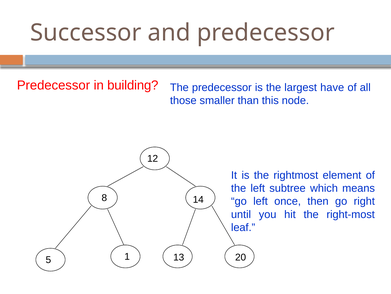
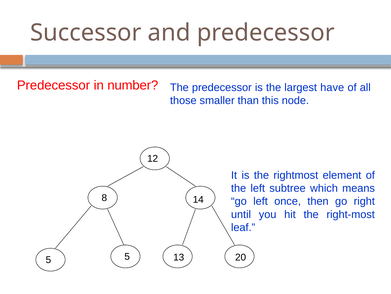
building: building -> number
5 1: 1 -> 5
